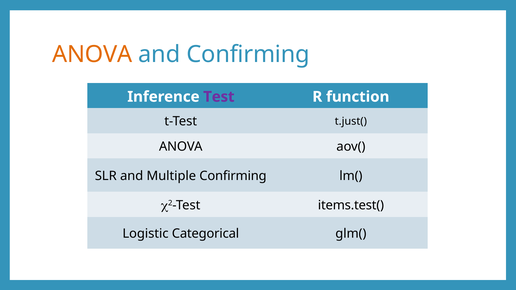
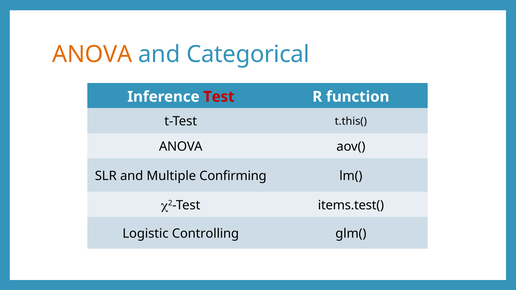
and Confirming: Confirming -> Categorical
Test colour: purple -> red
t.just(: t.just( -> t.this(
Categorical: Categorical -> Controlling
